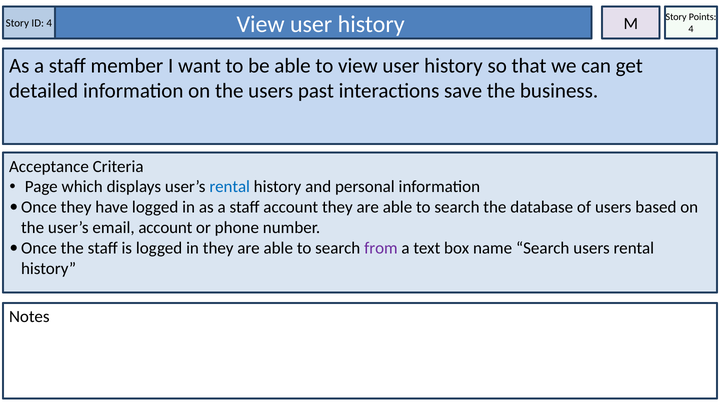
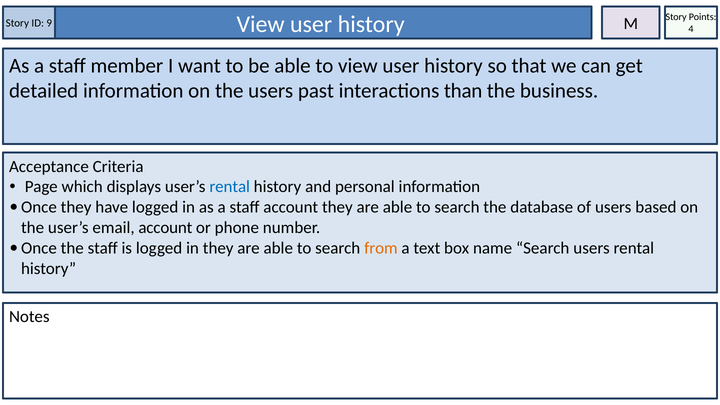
ID 4: 4 -> 9
save: save -> than
from colour: purple -> orange
